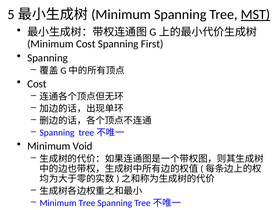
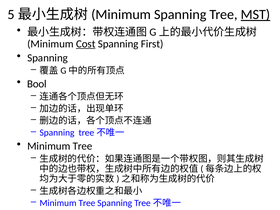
Cost at (86, 44) underline: none -> present
Cost at (37, 84): Cost -> Bool
Void at (83, 146): Void -> Tree
